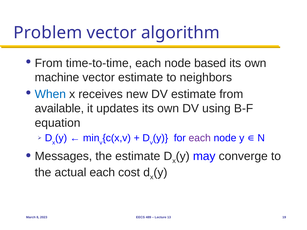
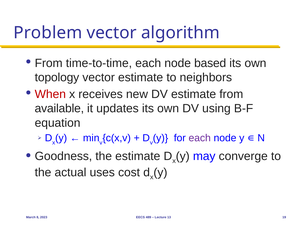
machine: machine -> topology
When colour: blue -> red
Messages: Messages -> Goodness
actual each: each -> uses
